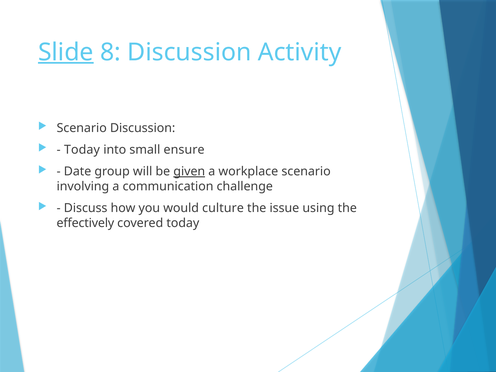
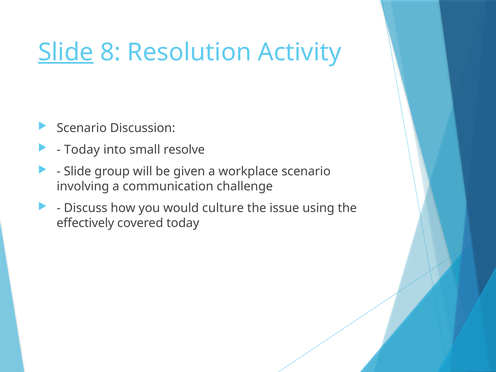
8 Discussion: Discussion -> Resolution
ensure: ensure -> resolve
Date at (78, 172): Date -> Slide
given underline: present -> none
